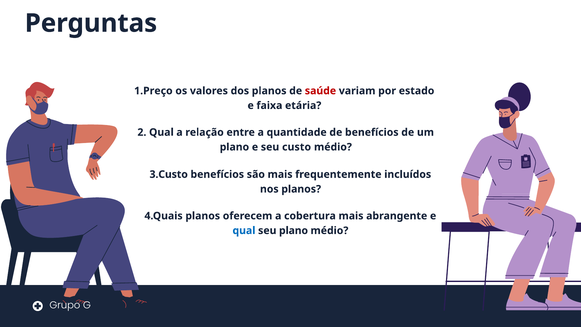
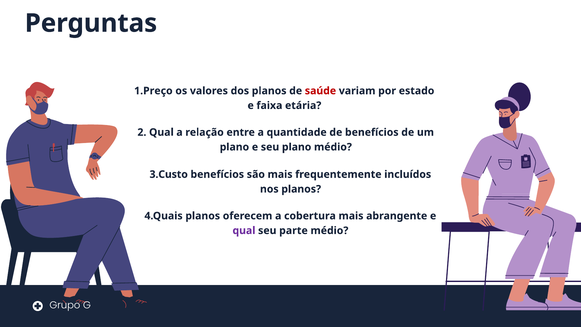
seu custo: custo -> plano
qual at (244, 230) colour: blue -> purple
seu plano: plano -> parte
